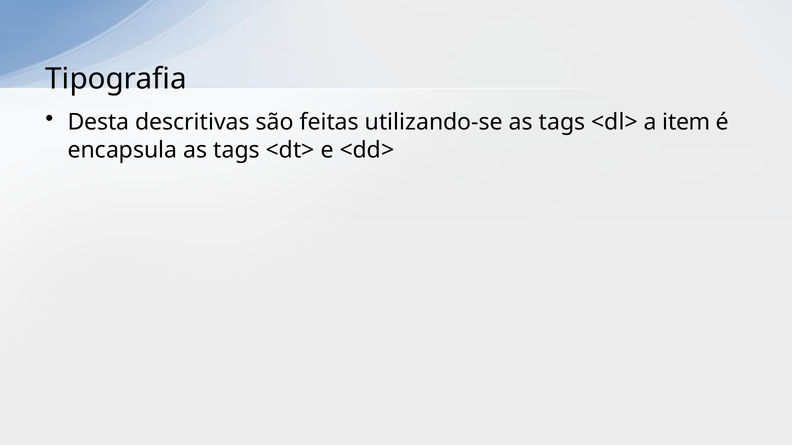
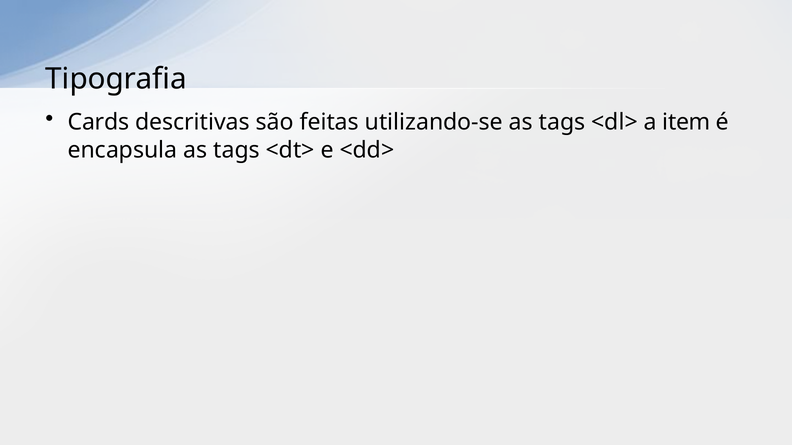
Desta: Desta -> Cards
